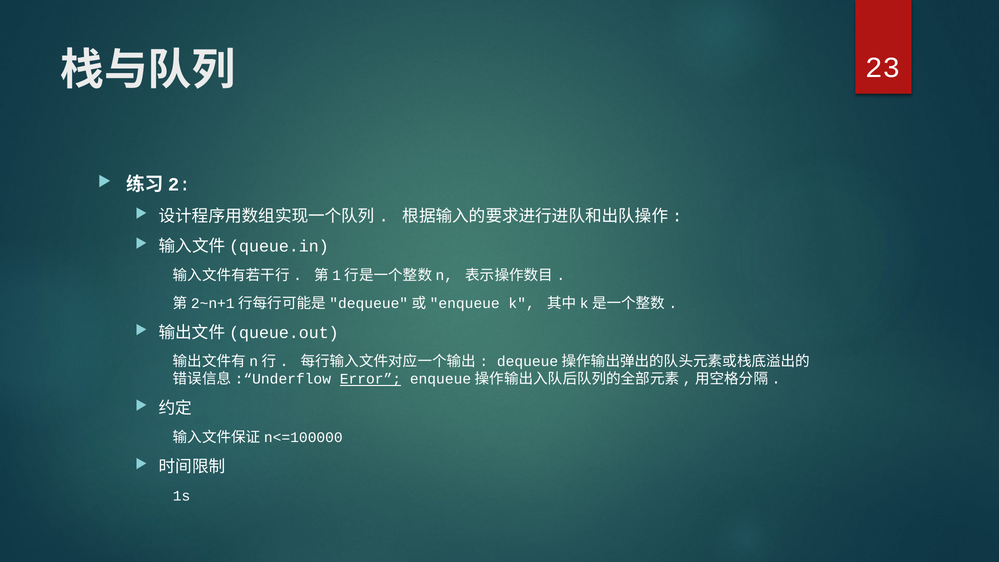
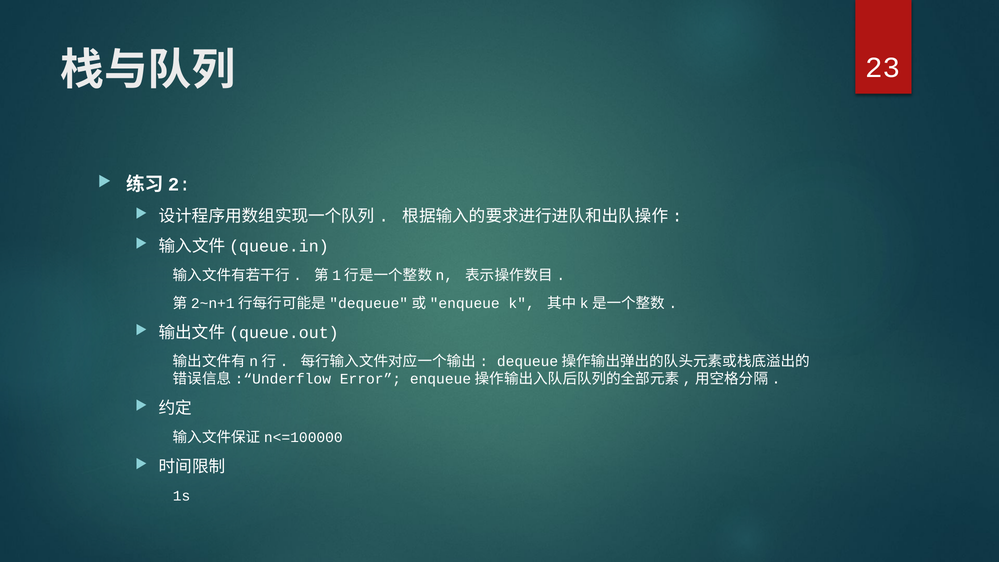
Error underline: present -> none
